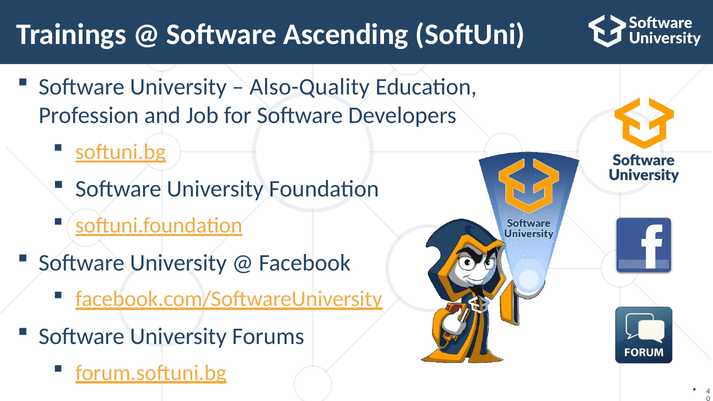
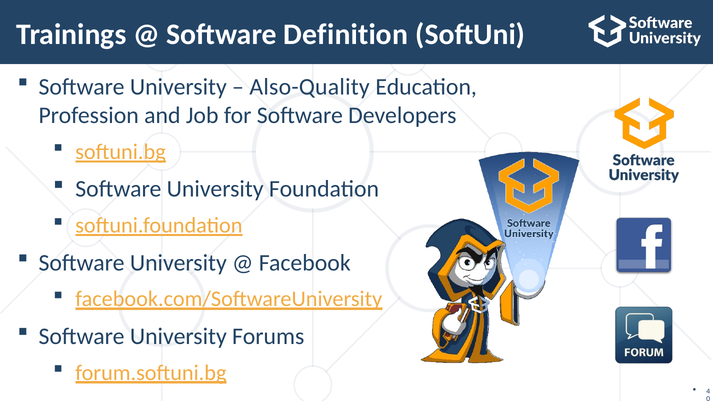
Ascending: Ascending -> Definition
